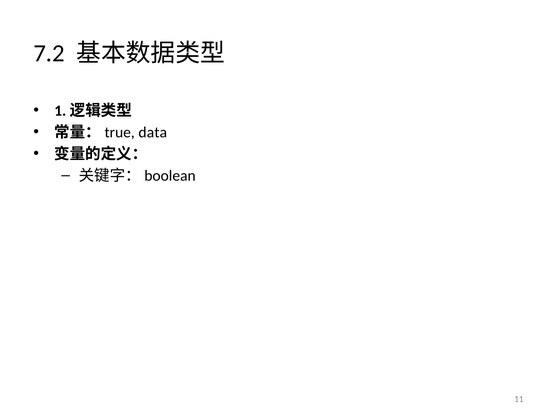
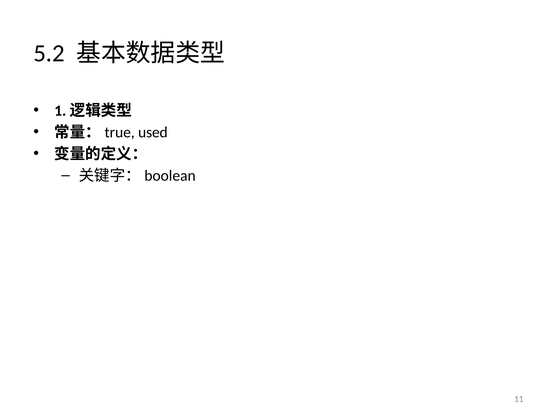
7.2: 7.2 -> 5.2
data: data -> used
